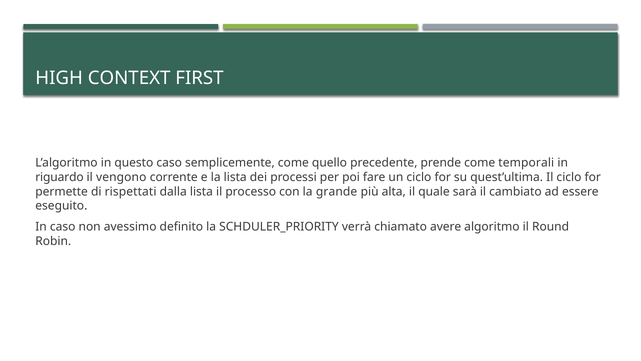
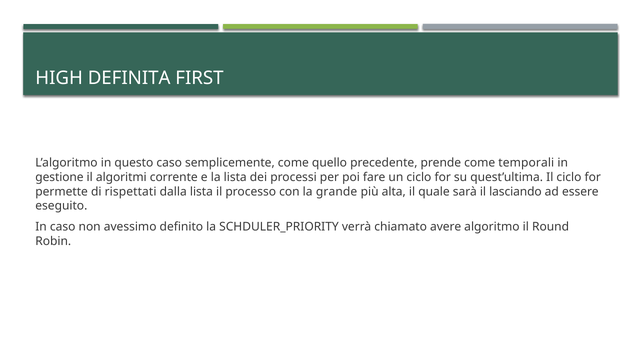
CONTEXT: CONTEXT -> DEFINITA
riguardo: riguardo -> gestione
vengono: vengono -> algoritmi
cambiato: cambiato -> lasciando
